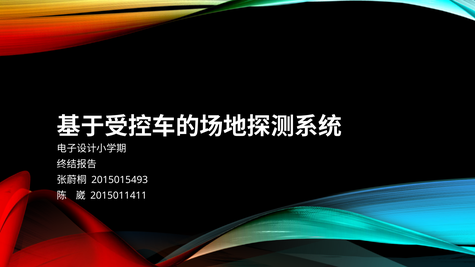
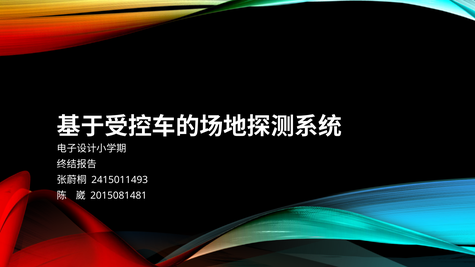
2015015493: 2015015493 -> 2415011493
2015011411: 2015011411 -> 2015081481
